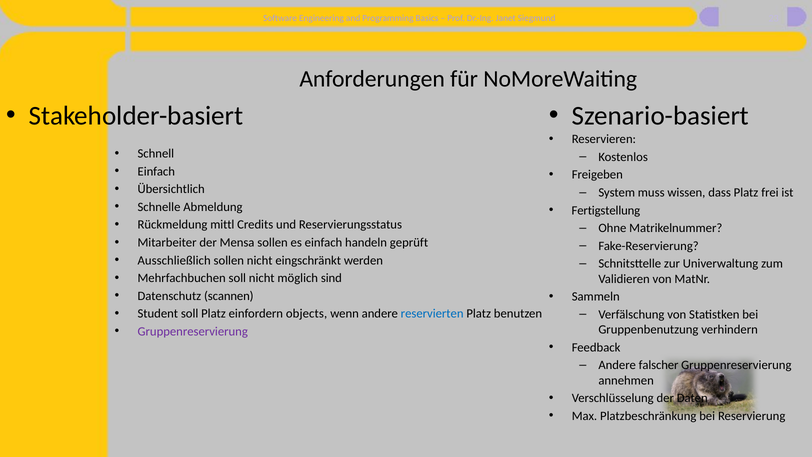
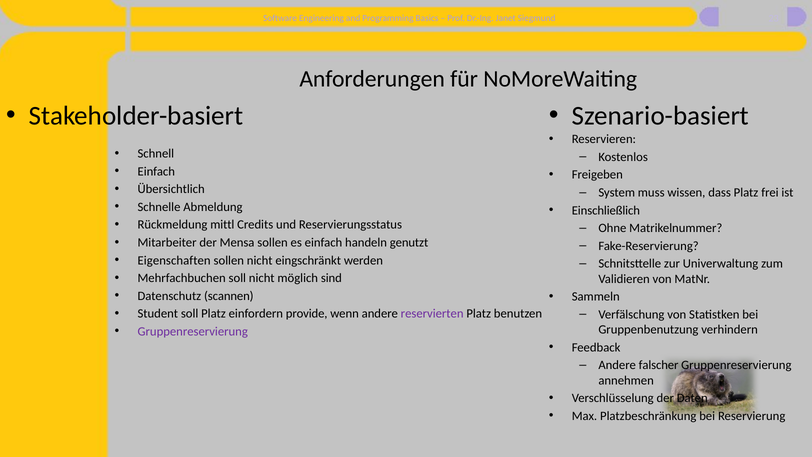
Fertigstellung: Fertigstellung -> Einschließlich
geprüft: geprüft -> genutzt
Ausschließlich: Ausschließlich -> Eigenschaften
objects: objects -> provide
reservierten colour: blue -> purple
